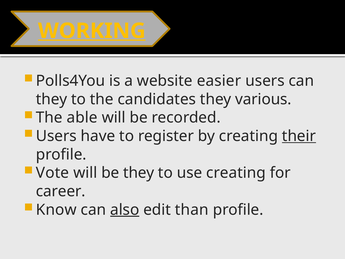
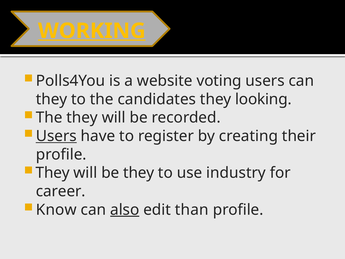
easier: easier -> voting
various: various -> looking
The able: able -> they
Users at (56, 136) underline: none -> present
their underline: present -> none
Vote at (53, 173): Vote -> They
use creating: creating -> industry
